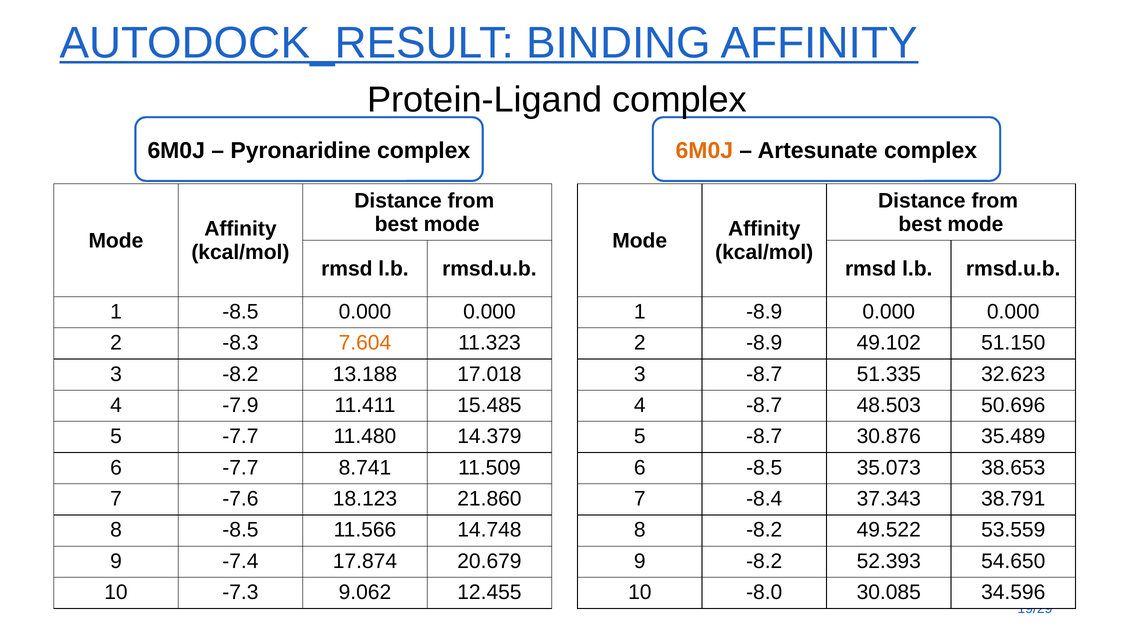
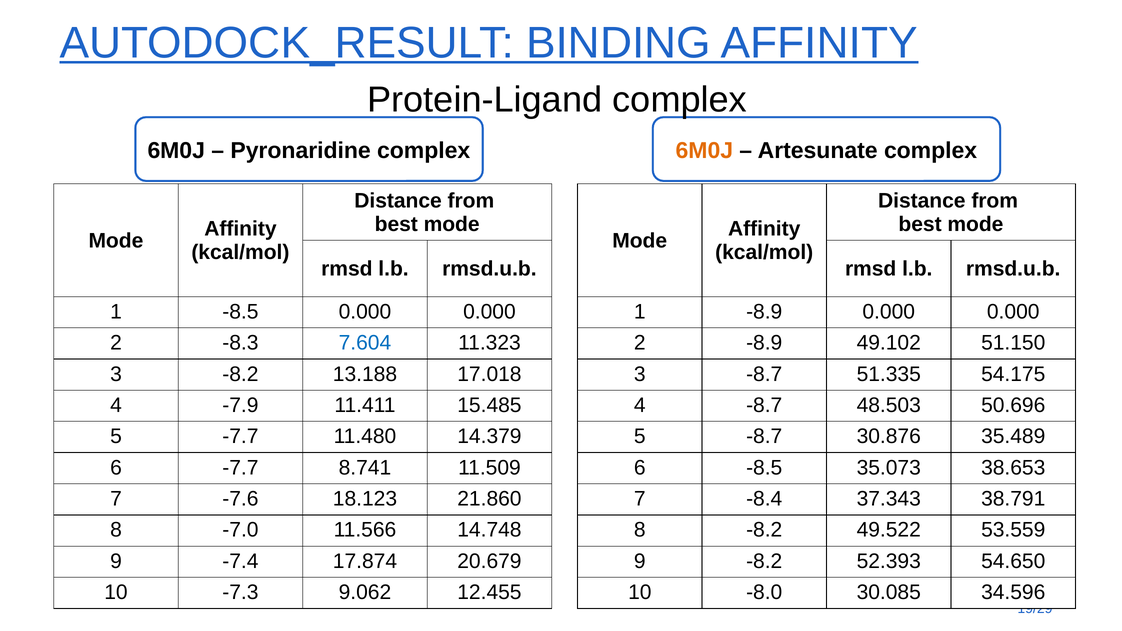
7.604 colour: orange -> blue
32.623: 32.623 -> 54.175
8 -8.5: -8.5 -> -7.0
